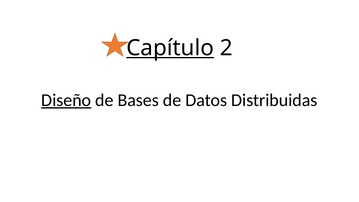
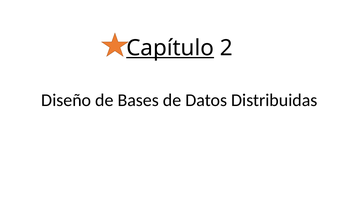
Diseño underline: present -> none
